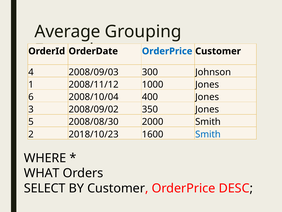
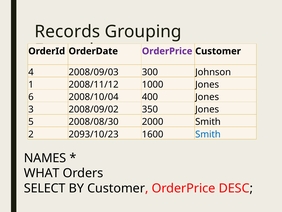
Average: Average -> Records
OrderPrice at (167, 51) colour: blue -> purple
2018/10/23: 2018/10/23 -> 2093/10/23
WHERE: WHERE -> NAMES
